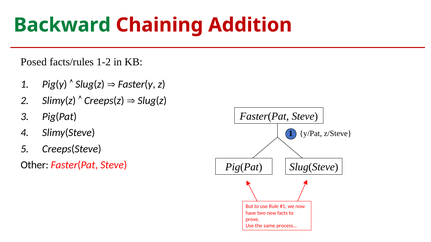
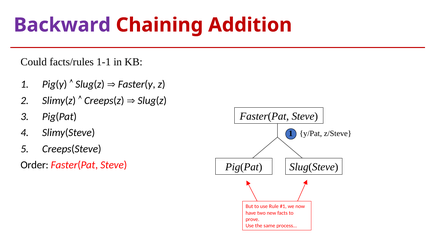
Backward colour: green -> purple
Posed: Posed -> Could
1-2: 1-2 -> 1-1
Other: Other -> Order
